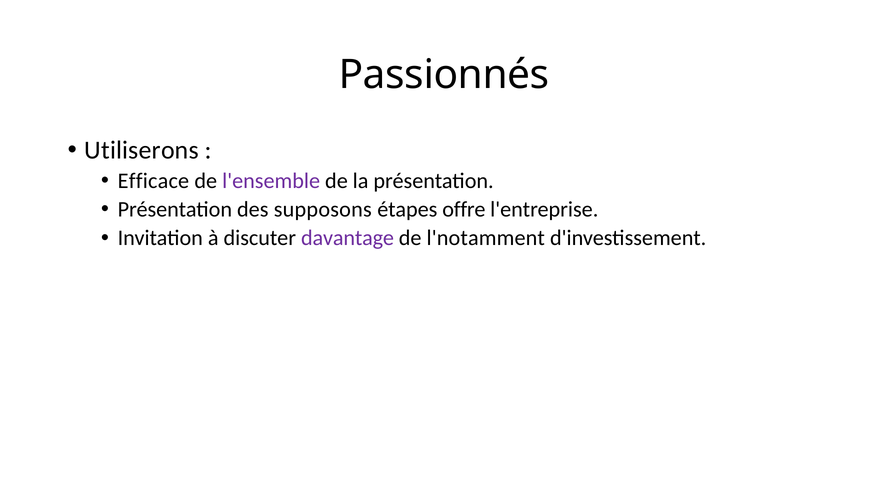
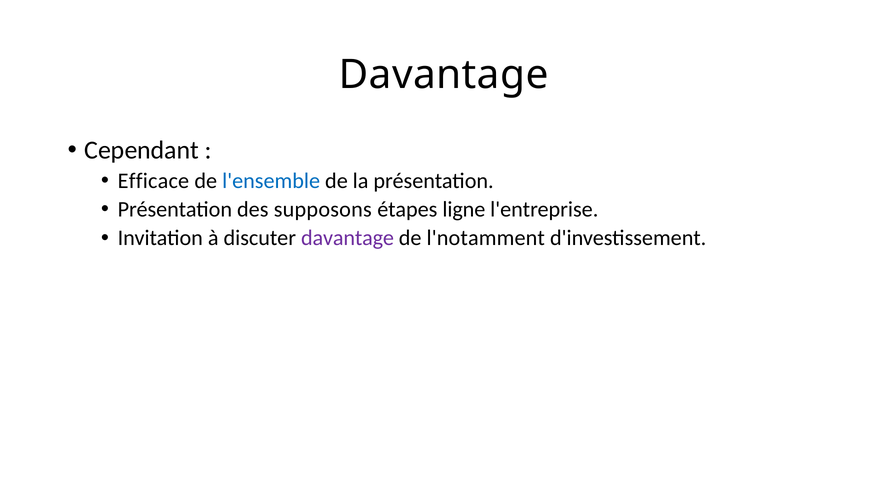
Passionnés at (444, 75): Passionnés -> Davantage
Utiliserons: Utiliserons -> Cependant
l'ensemble colour: purple -> blue
offre: offre -> ligne
